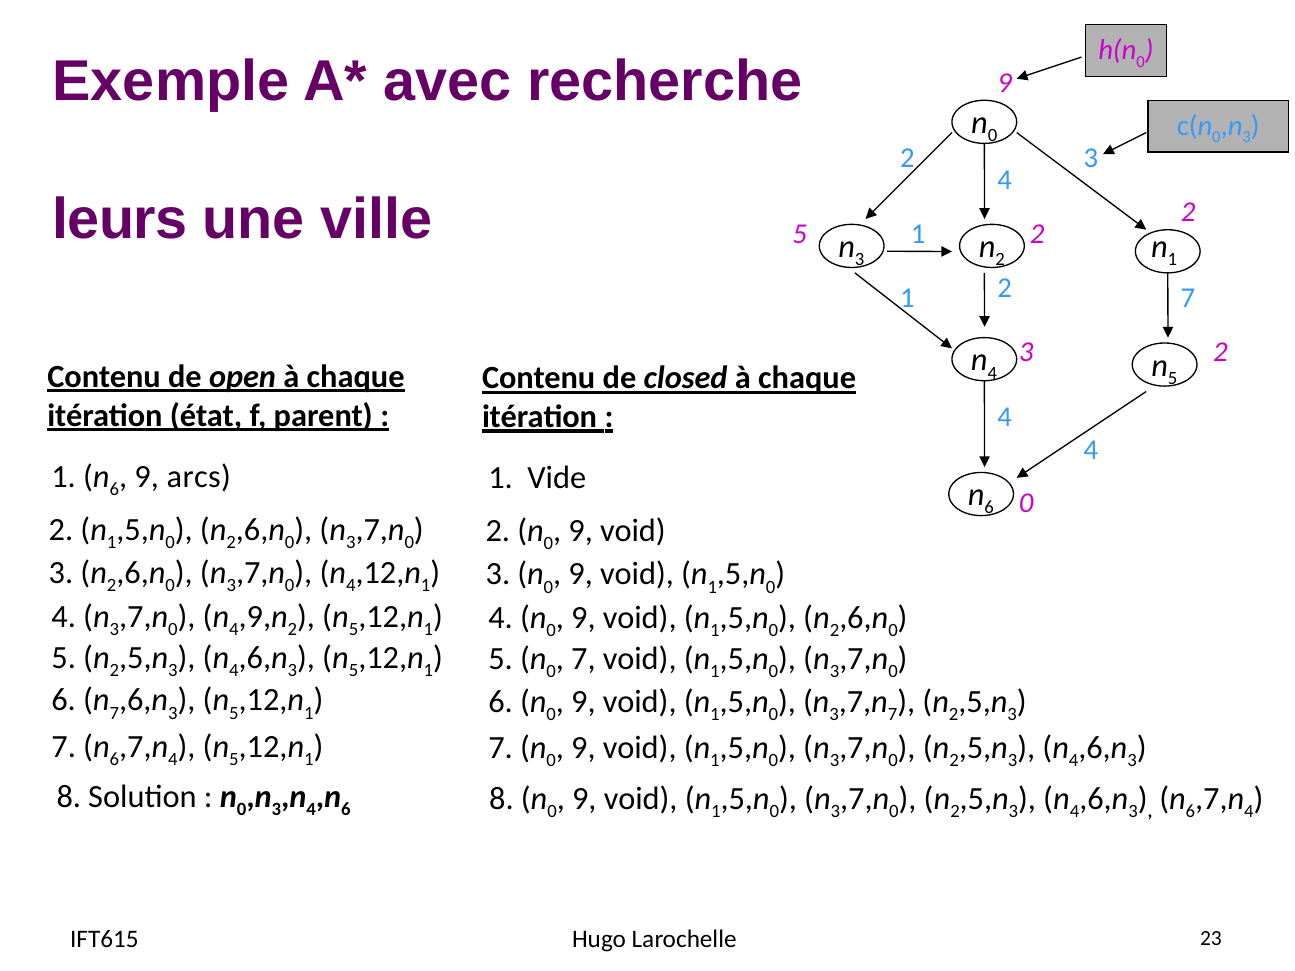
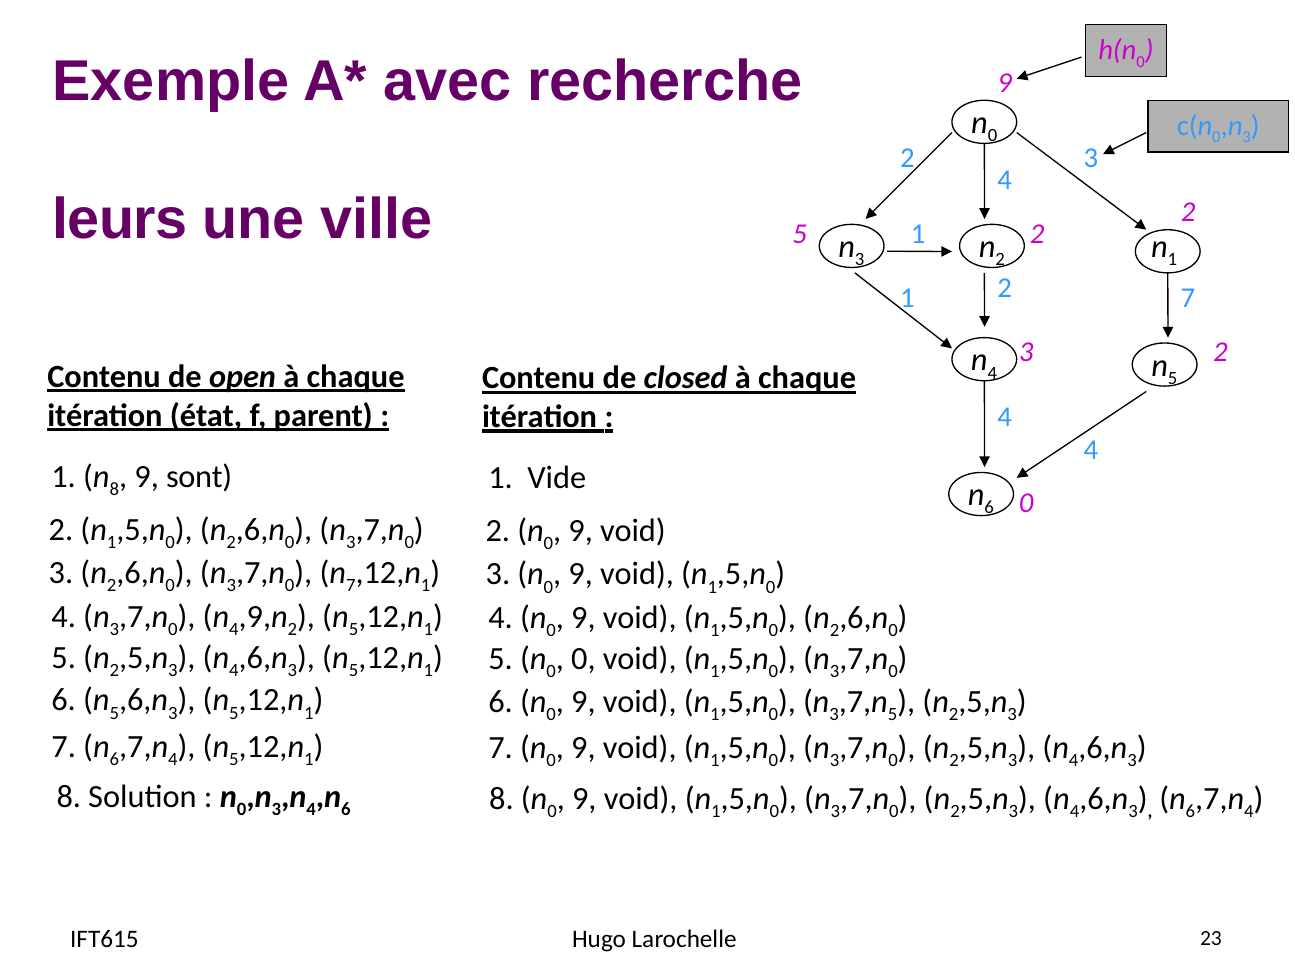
6 at (114, 490): 6 -> 8
arcs: arcs -> sont
4 at (351, 586): 4 -> 7
7 at (583, 659): 7 -> 0
7 at (114, 713): 7 -> 5
7 at (893, 714): 7 -> 5
